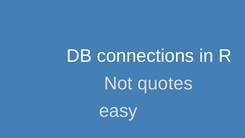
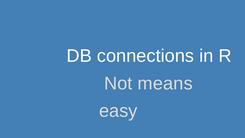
quotes: quotes -> means
